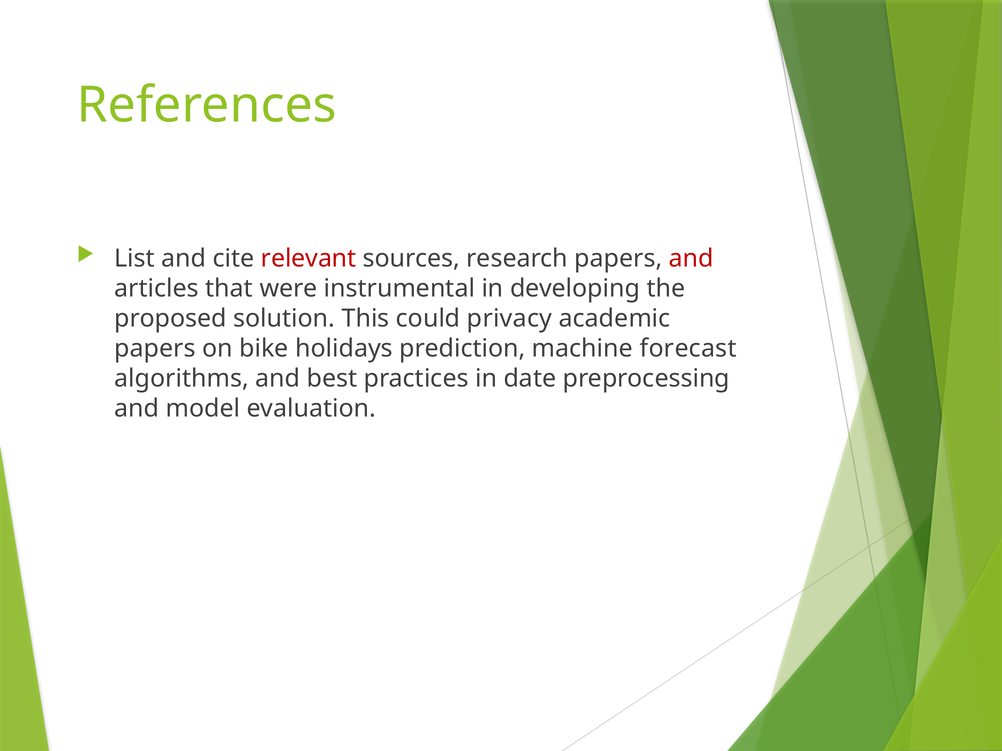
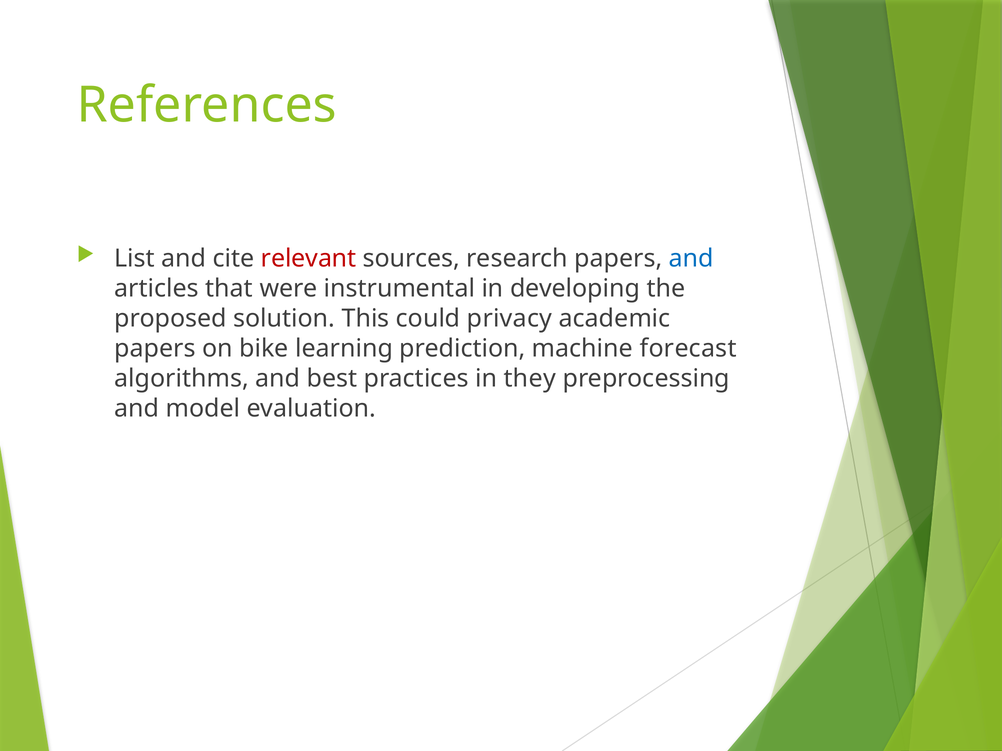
and at (691, 259) colour: red -> blue
holidays: holidays -> learning
date: date -> they
